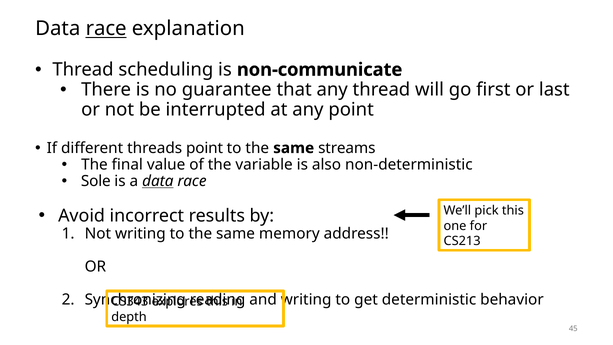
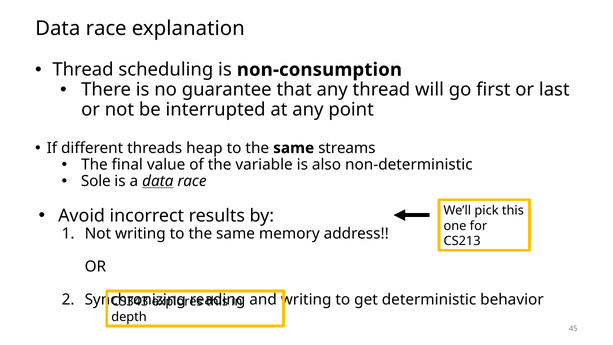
race at (106, 29) underline: present -> none
non-communicate: non-communicate -> non-consumption
threads point: point -> heap
